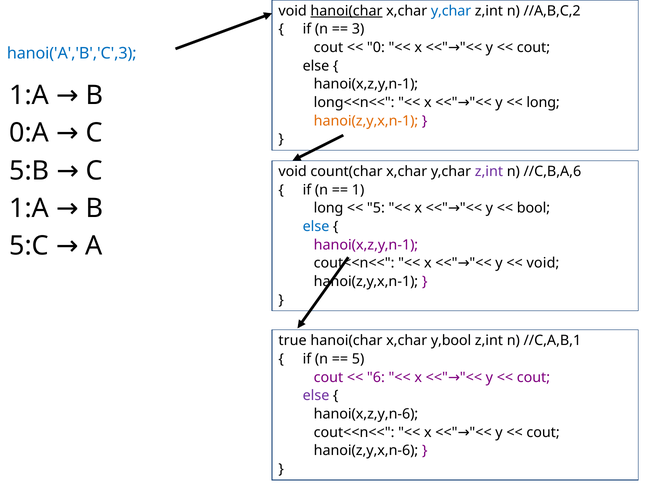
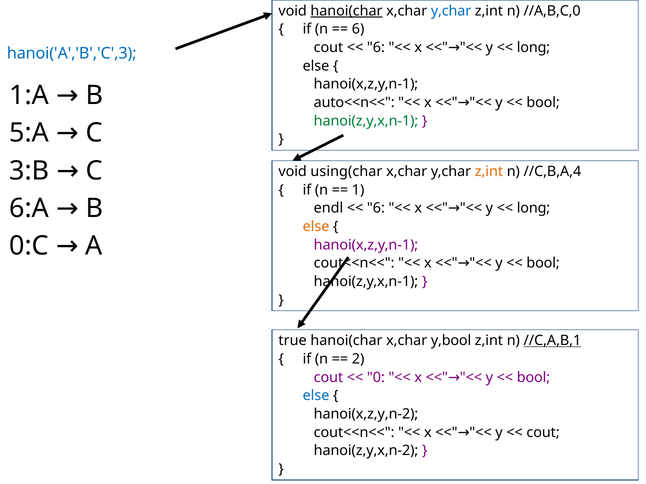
//A,B,C,2: //A,B,C,2 -> //A,B,C,0
3 at (358, 29): 3 -> 6
0 at (376, 48): 0 -> 6
cout at (533, 48): cout -> long
long<<n<<: long<<n<< -> auto<<n<<
long at (543, 103): long -> bool
hanoi(z,y,x,n-1 at (366, 121) colour: orange -> green
0:A: 0:A -> 5:A
5:B: 5:B -> 3:B
count(char: count(char -> using(char
z,int at (489, 172) colour: purple -> orange
//C,B,A,6: //C,B,A,6 -> //C,B,A,4
1:A at (29, 209): 1:A -> 6:A
long at (329, 208): long -> endl
5 at (376, 208): 5 -> 6
bool at (533, 208): bool -> long
else at (316, 227) colour: blue -> orange
5:C: 5:C -> 0:C
void at (543, 263): void -> bool
//C,A,B,1 underline: none -> present
5 at (358, 359): 5 -> 2
6: 6 -> 0
cout at (533, 378): cout -> bool
else at (316, 396) colour: purple -> blue
hanoi(x,z,y,n-6: hanoi(x,z,y,n-6 -> hanoi(x,z,y,n-2
hanoi(z,y,x,n-6: hanoi(z,y,x,n-6 -> hanoi(z,y,x,n-2
